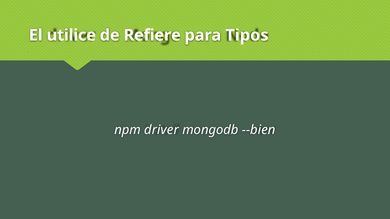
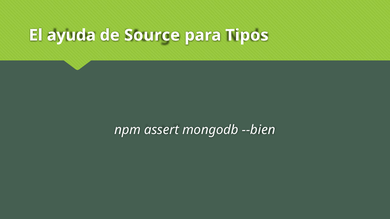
utilice: utilice -> ayuda
Refiere: Refiere -> Source
driver: driver -> assert
